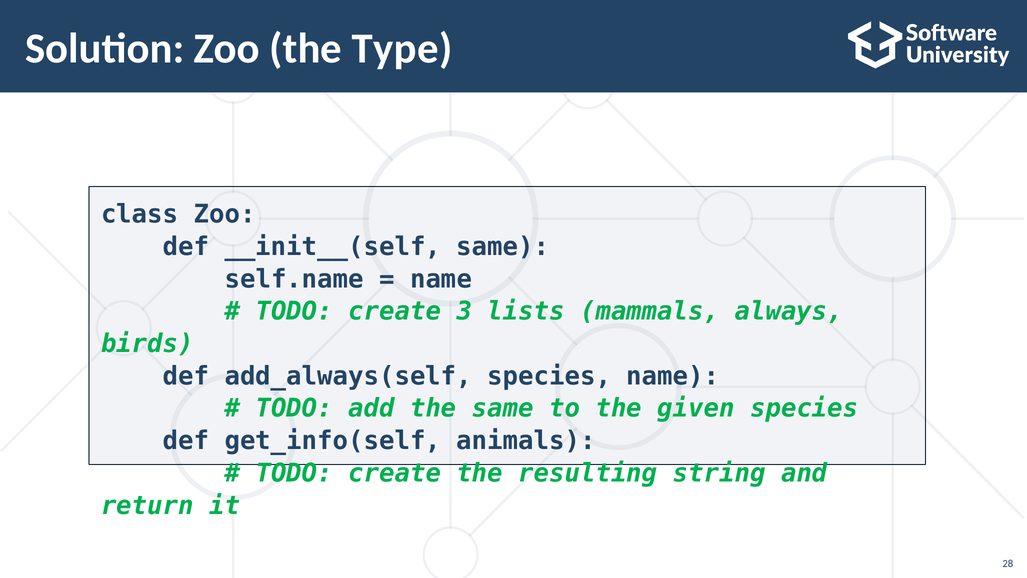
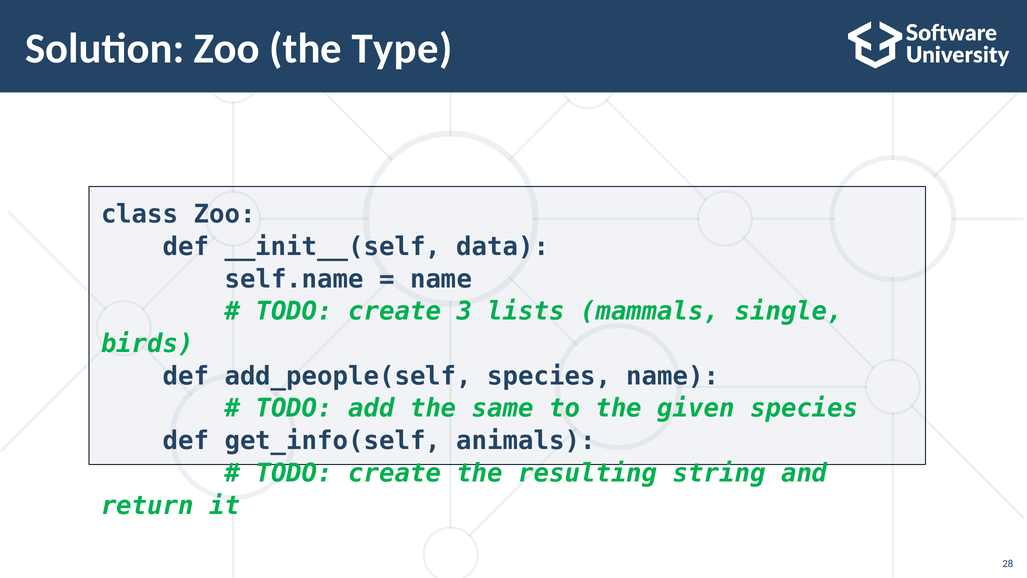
__init__(self same: same -> data
always: always -> single
add_always(self: add_always(self -> add_people(self
